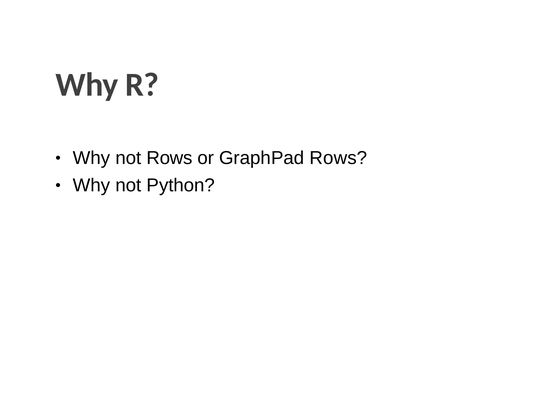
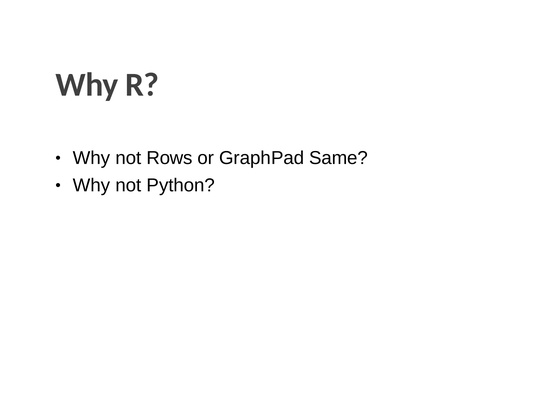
GraphPad Rows: Rows -> Same
